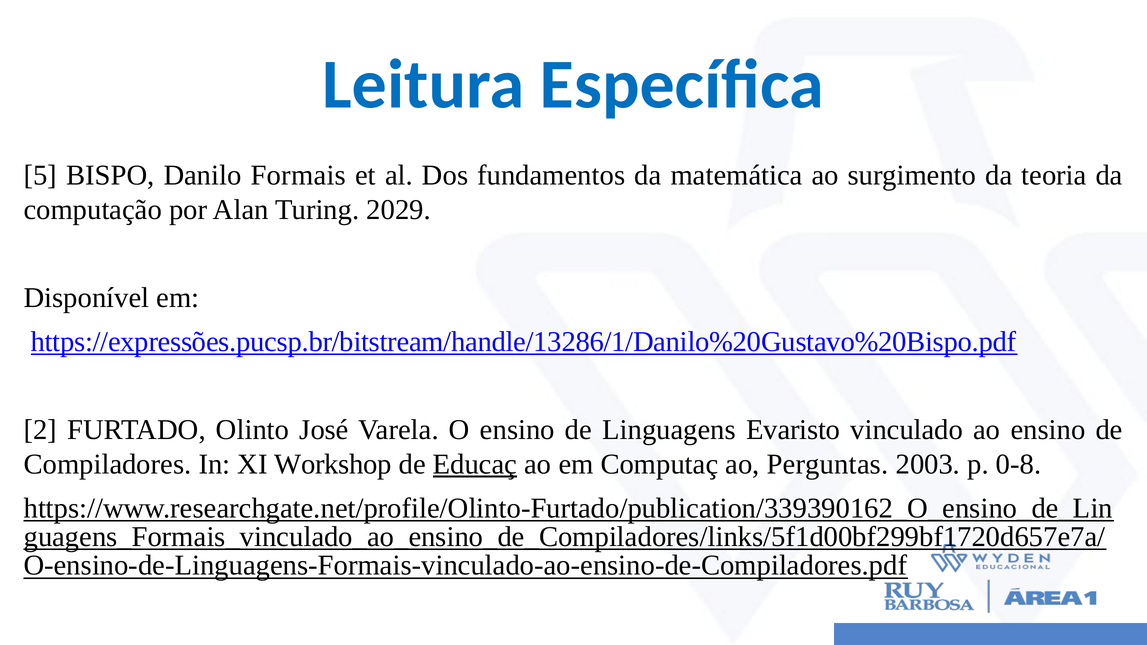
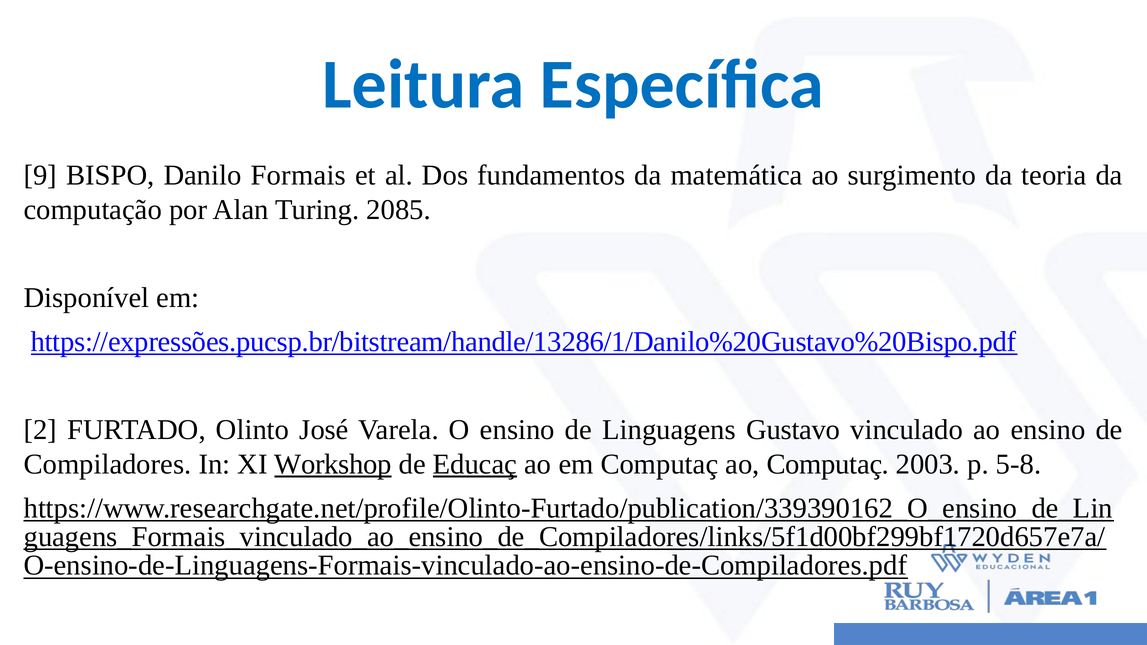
5: 5 -> 9
2029: 2029 -> 2085
Evaristo: Evaristo -> Gustavo
Workshop underline: none -> present
ao Perguntas: Perguntas -> Computaç
0-8: 0-8 -> 5-8
